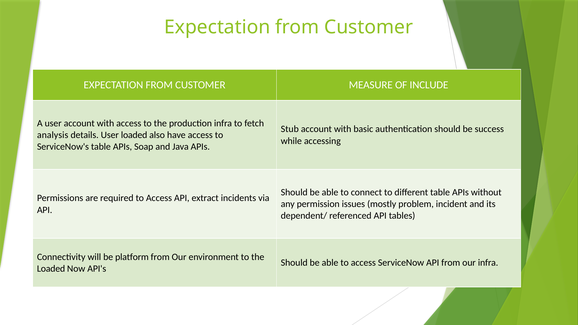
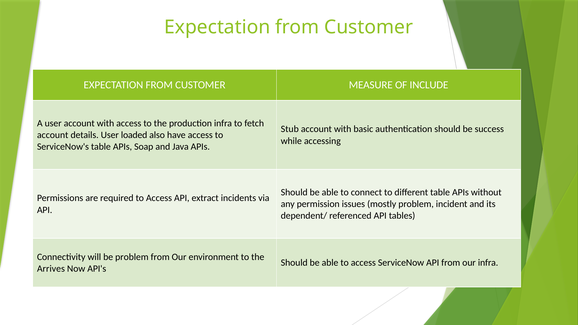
analysis at (53, 135): analysis -> account
be platform: platform -> problem
Loaded at (51, 269): Loaded -> Arrives
